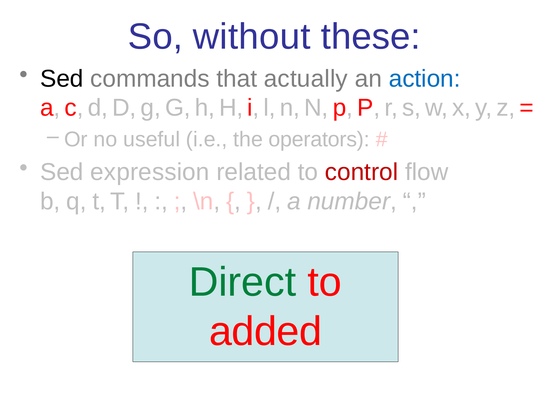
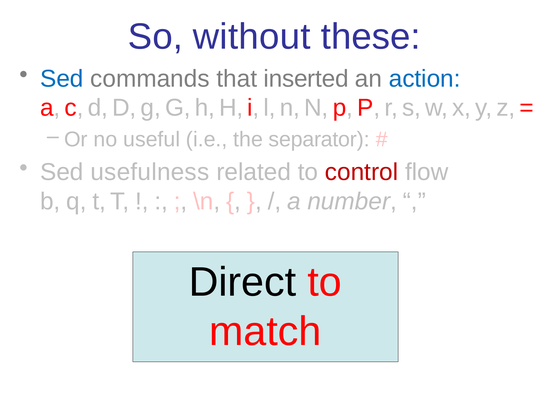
Sed at (62, 79) colour: black -> blue
actually: actually -> inserted
operators: operators -> separator
expression: expression -> usefulness
Direct colour: green -> black
added: added -> match
